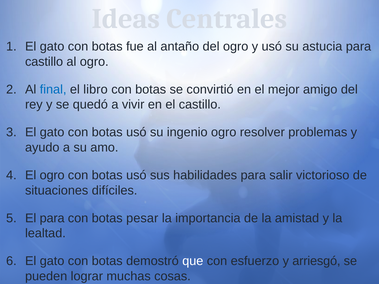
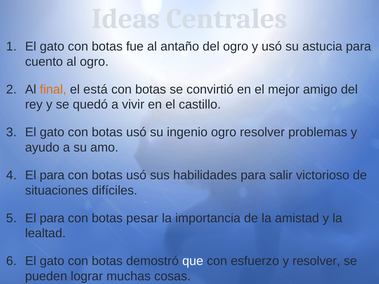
castillo at (44, 62): castillo -> cuento
final colour: blue -> orange
libro: libro -> está
ogro at (52, 175): ogro -> para
y arriesgó: arriesgó -> resolver
